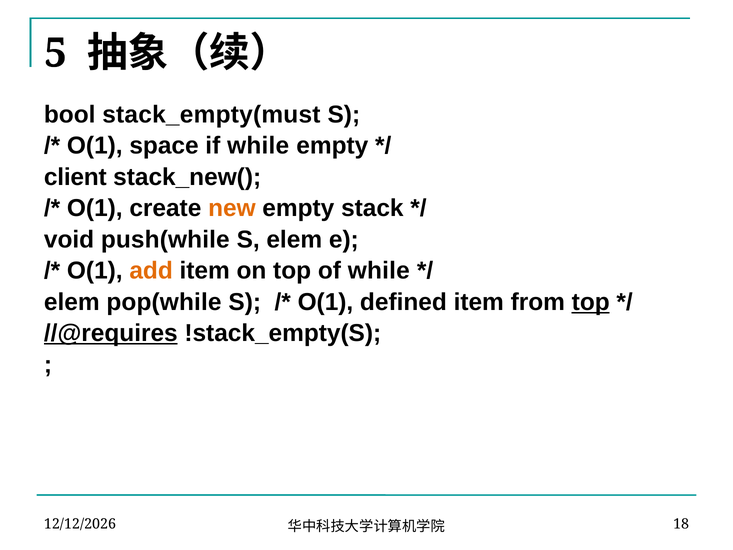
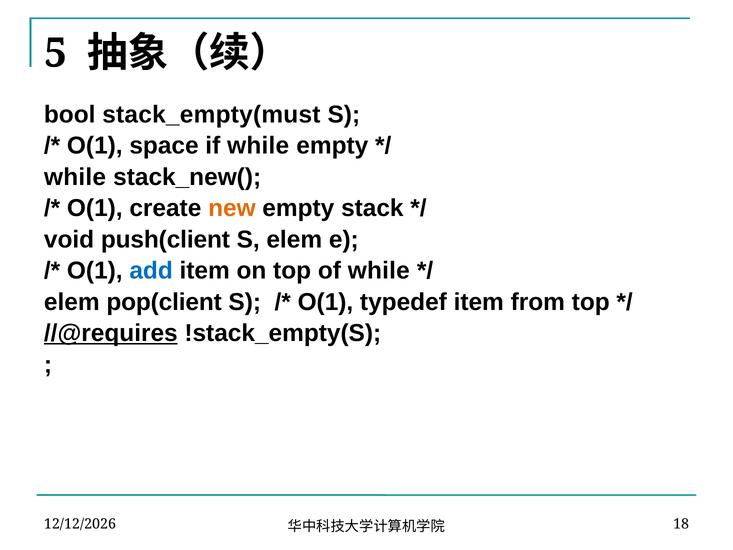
client at (75, 177): client -> while
push(while: push(while -> push(client
add colour: orange -> blue
pop(while: pop(while -> pop(client
defined: defined -> typedef
top at (591, 302) underline: present -> none
